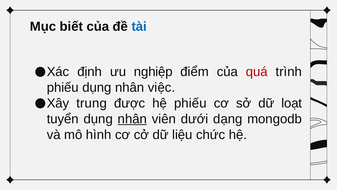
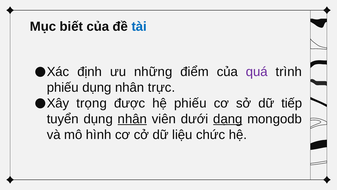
nghiệp: nghiệp -> những
quá colour: red -> purple
việc: việc -> trực
trung: trung -> trọng
loạt: loạt -> tiếp
dạng underline: none -> present
